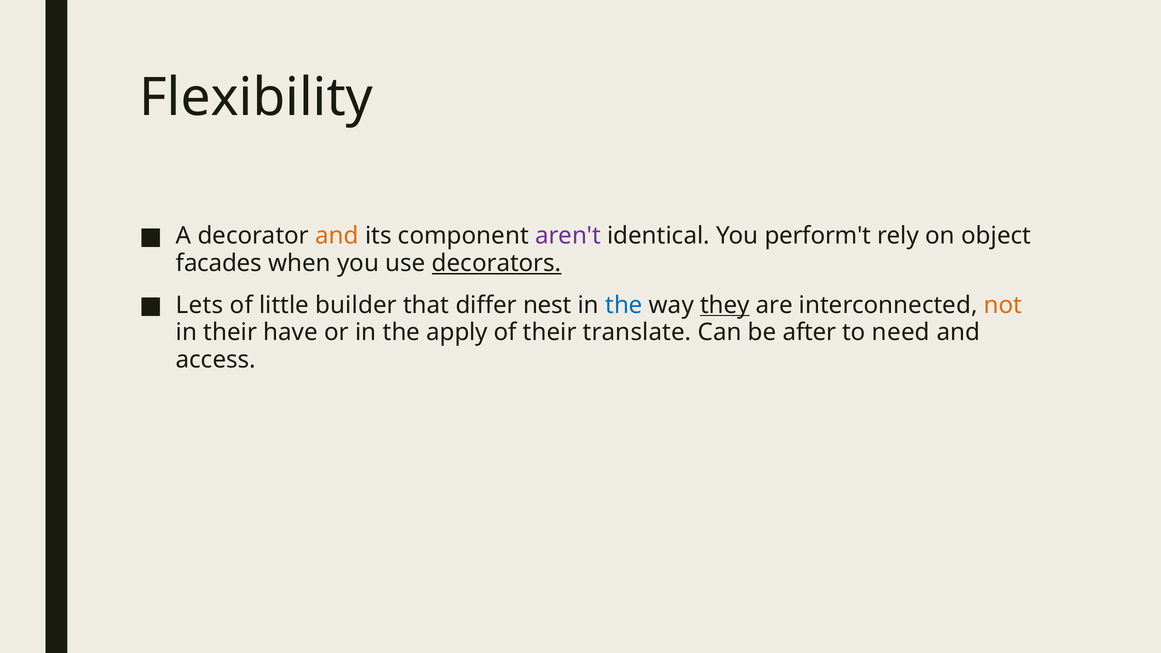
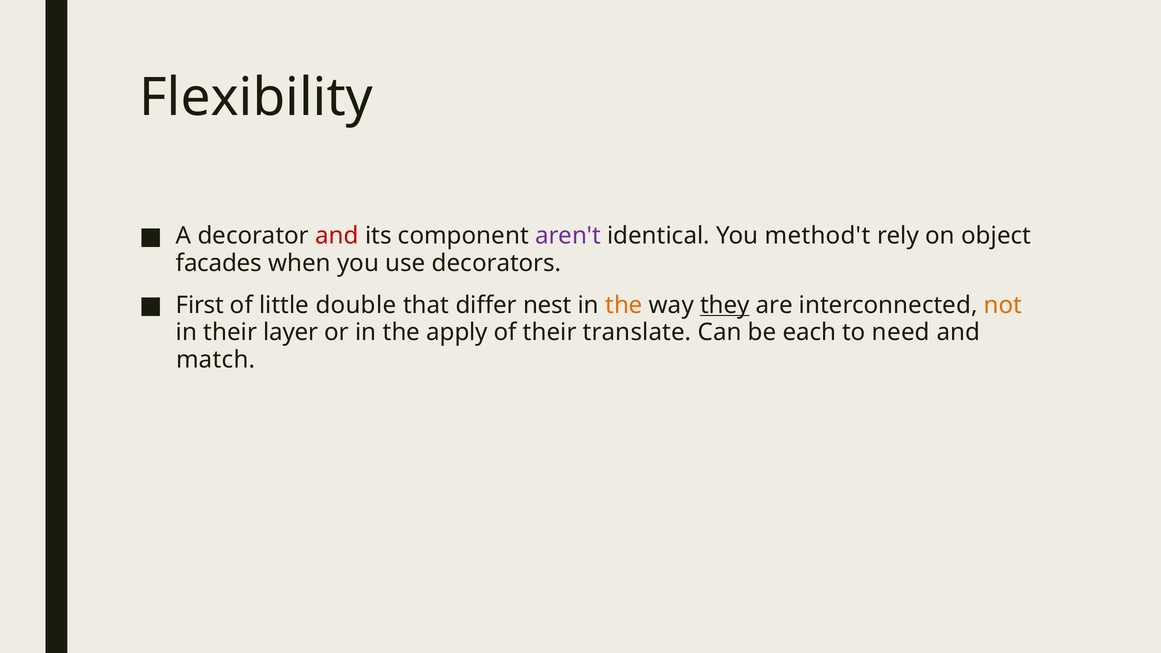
and at (337, 236) colour: orange -> red
perform't: perform't -> method't
decorators underline: present -> none
Lets: Lets -> First
builder: builder -> double
the at (624, 305) colour: blue -> orange
have: have -> layer
after: after -> each
access: access -> match
